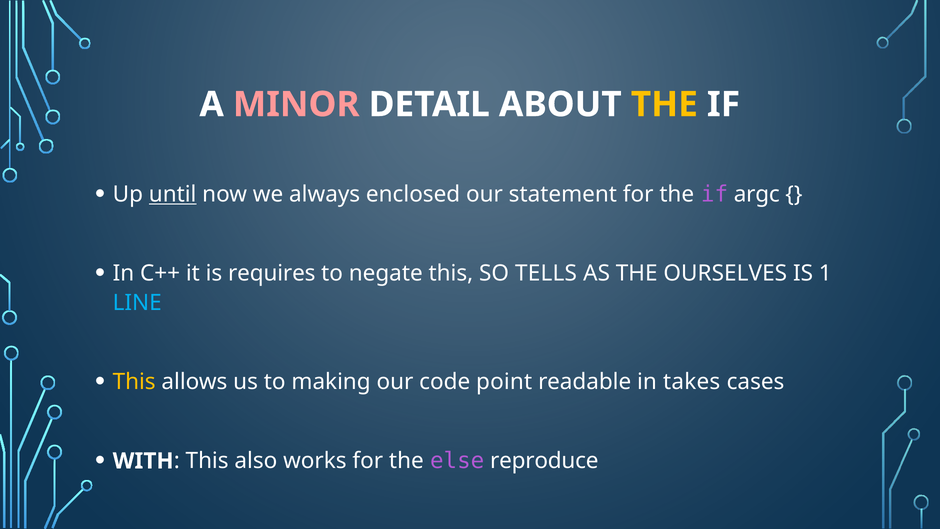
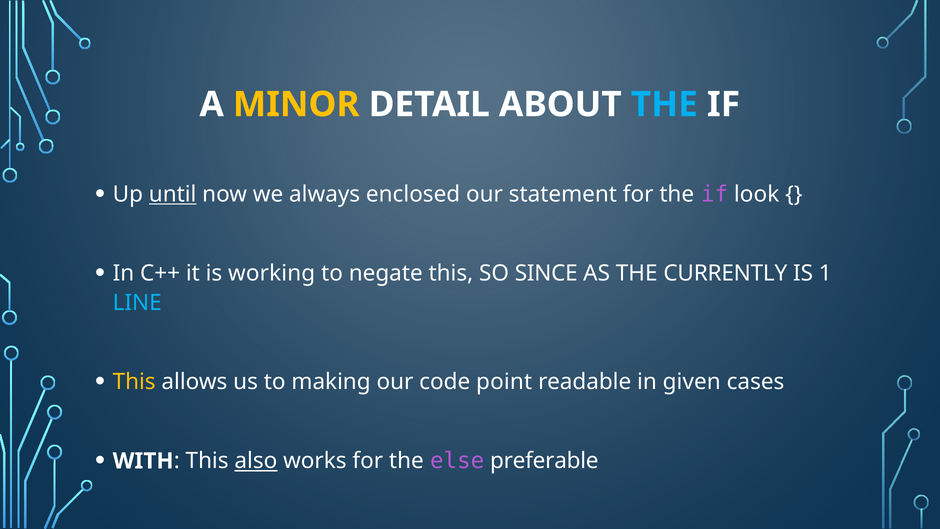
MINOR colour: pink -> yellow
THE at (664, 104) colour: yellow -> light blue
argc: argc -> look
requires: requires -> working
TELLS: TELLS -> SINCE
OURSELVES: OURSELVES -> CURRENTLY
takes: takes -> given
also underline: none -> present
reproduce: reproduce -> preferable
